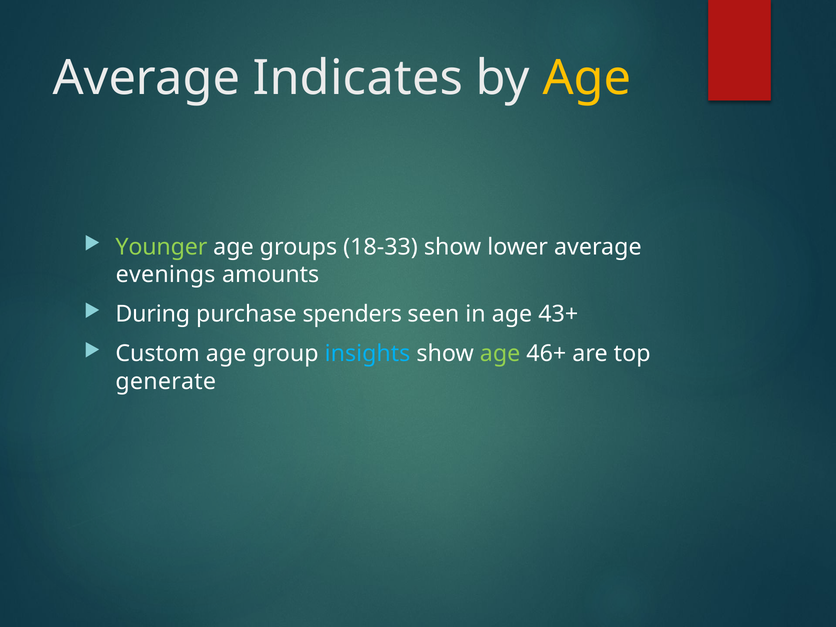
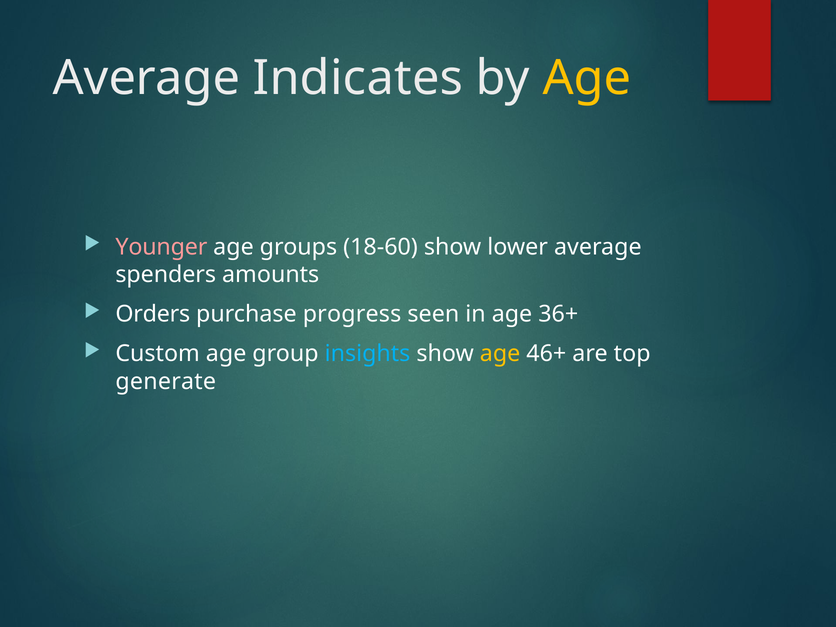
Younger colour: light green -> pink
18-33: 18-33 -> 18-60
evenings: evenings -> spenders
During: During -> Orders
spenders: spenders -> progress
43+: 43+ -> 36+
age at (500, 354) colour: light green -> yellow
